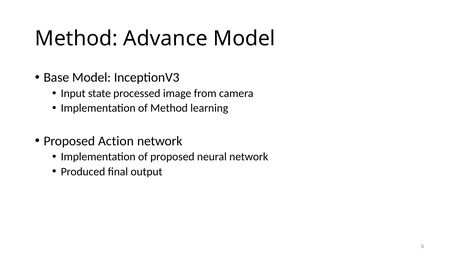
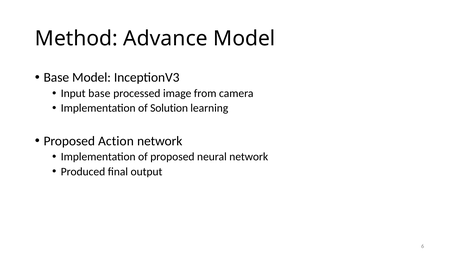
Input state: state -> base
of Method: Method -> Solution
